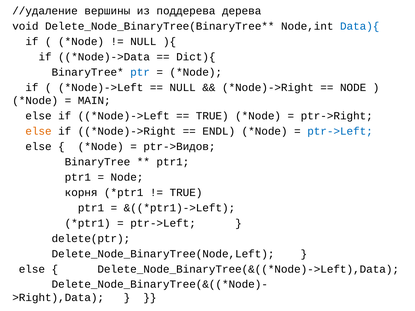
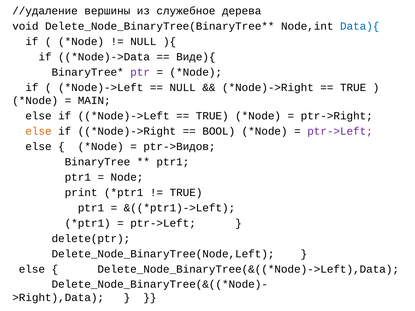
поддерева: поддерева -> служебное
Dict){: Dict){ -> Виде){
ptr colour: blue -> purple
NODE at (353, 88): NODE -> TRUE
ENDL: ENDL -> BOOL
ptr->Left at (340, 131) colour: blue -> purple
корня: корня -> print
